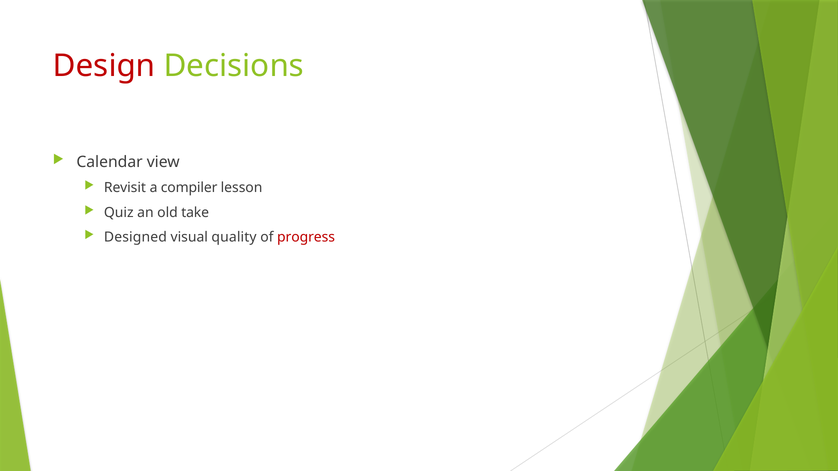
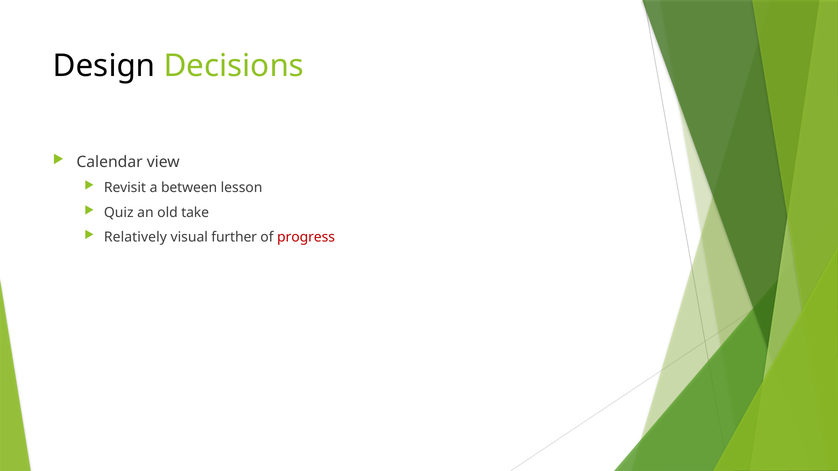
Design colour: red -> black
compiler: compiler -> between
Designed: Designed -> Relatively
quality: quality -> further
